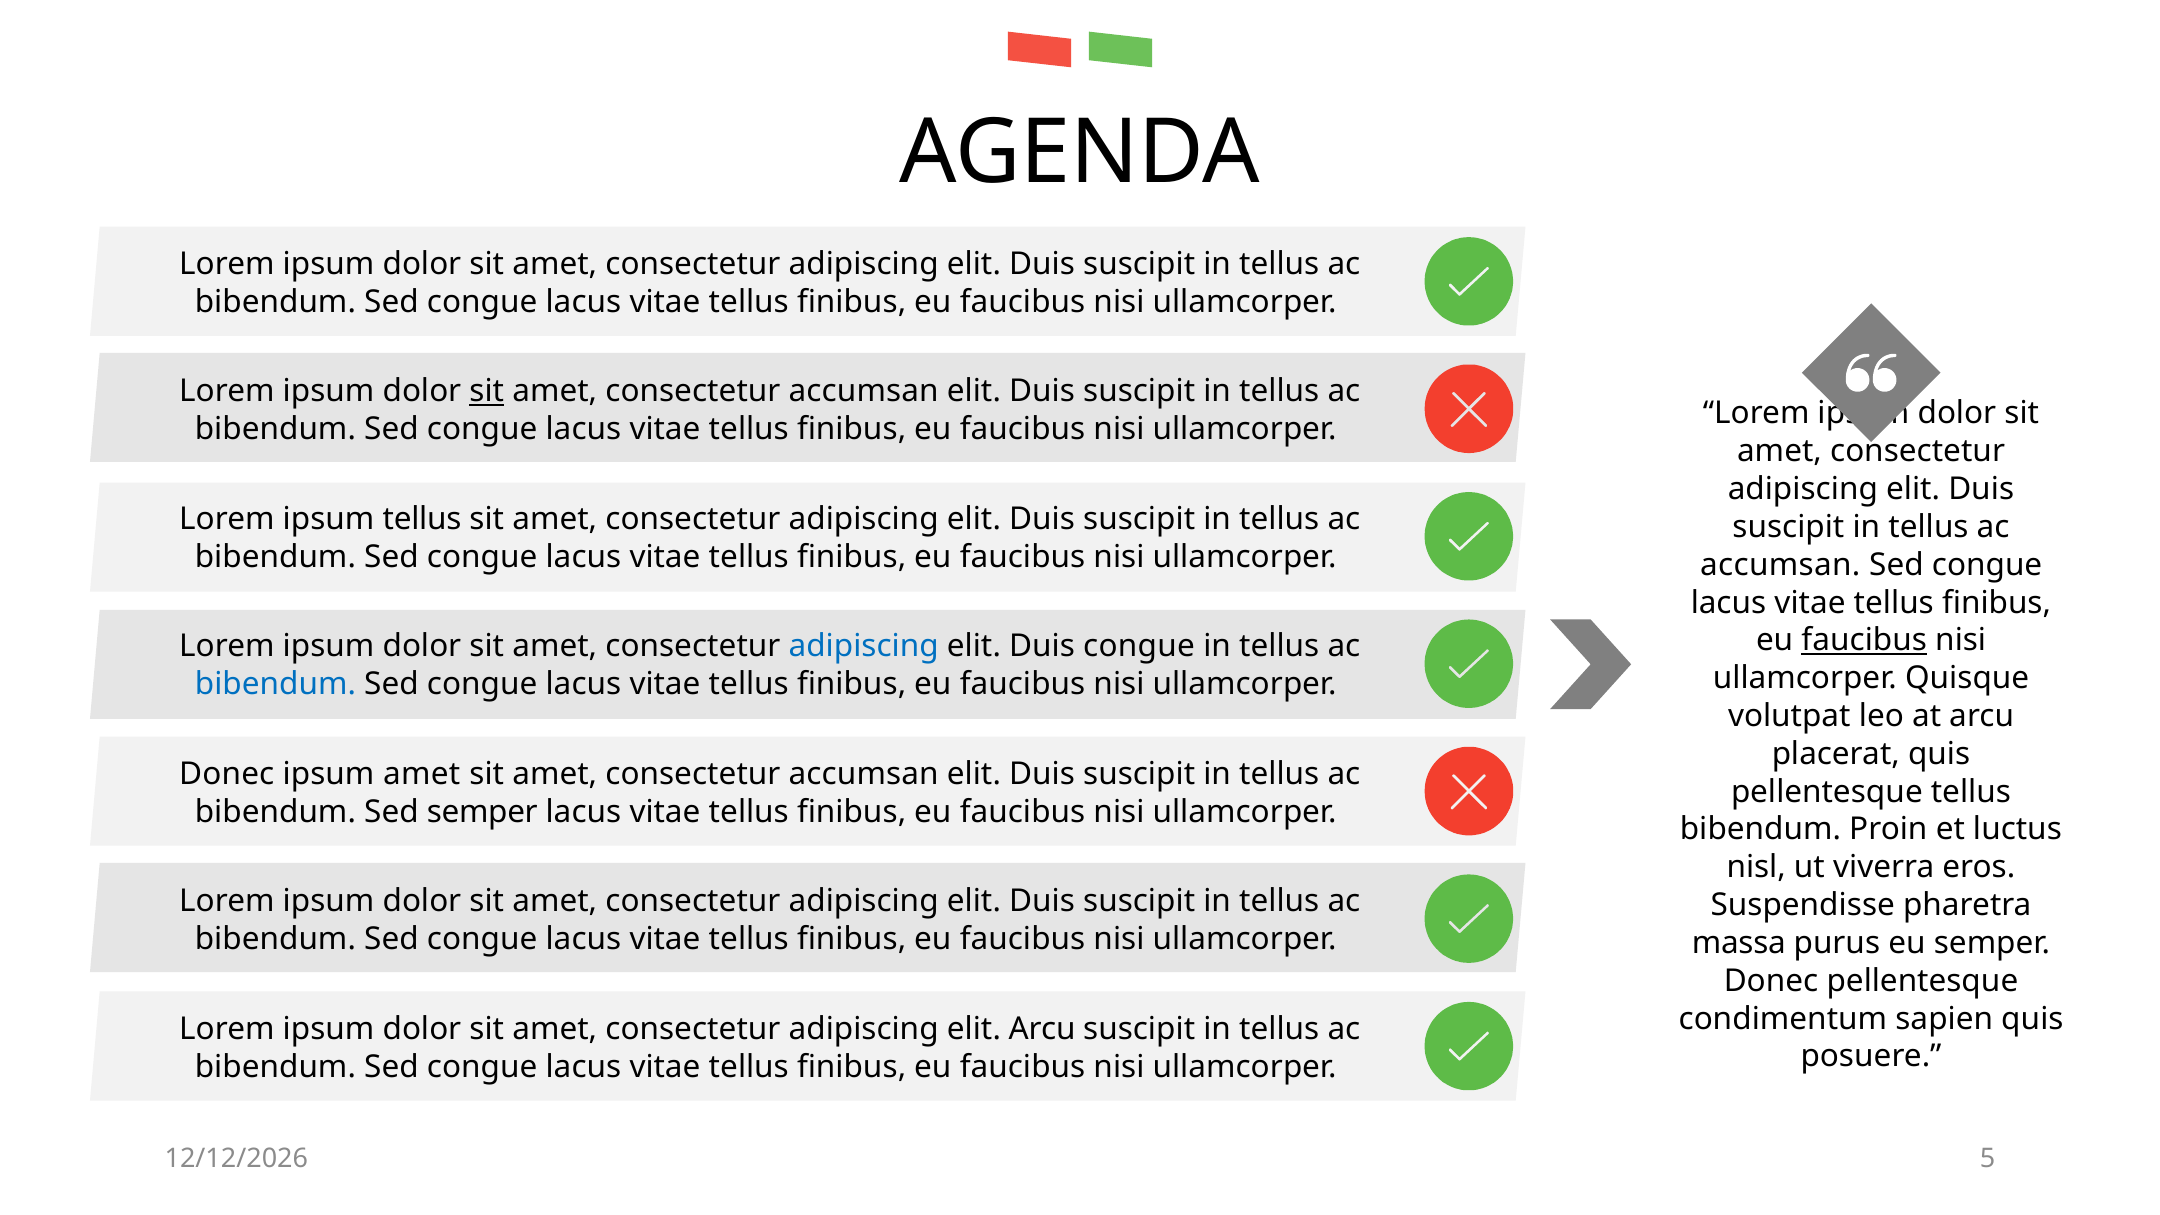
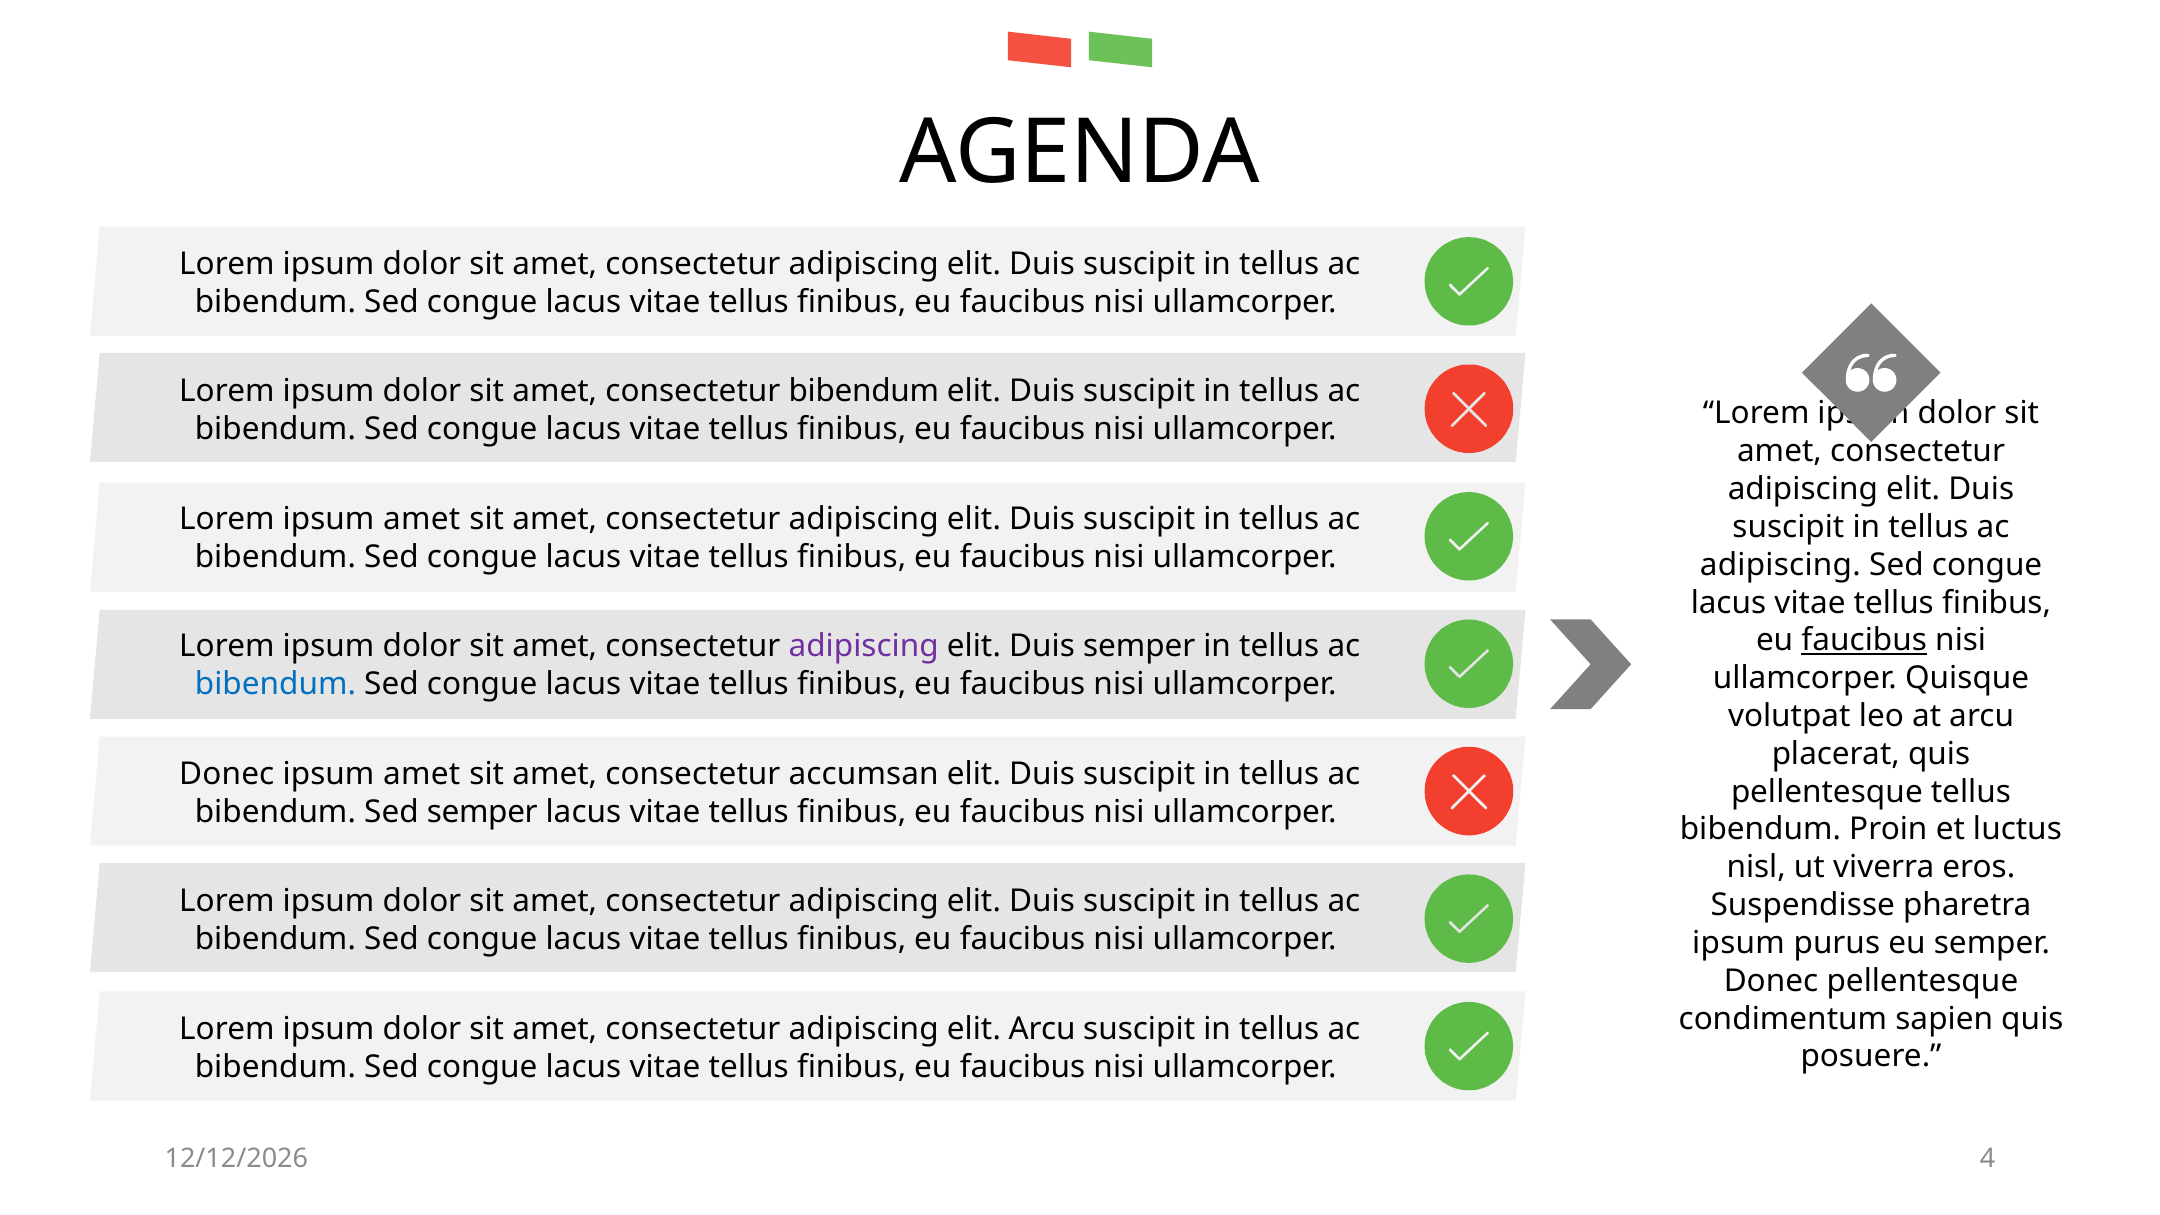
sit at (487, 391) underline: present -> none
accumsan at (864, 391): accumsan -> bibendum
Lorem ipsum tellus: tellus -> amet
accumsan at (1780, 565): accumsan -> adipiscing
adipiscing at (864, 646) colour: blue -> purple
Duis congue: congue -> semper
massa at (1739, 943): massa -> ipsum
5: 5 -> 4
